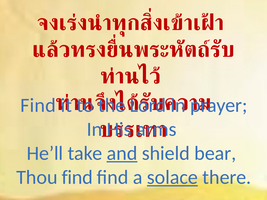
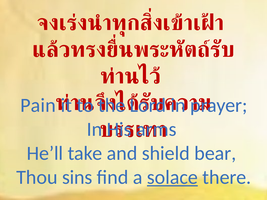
Find at (38, 105): Find -> Pain
and underline: present -> none
Thou find: find -> sins
